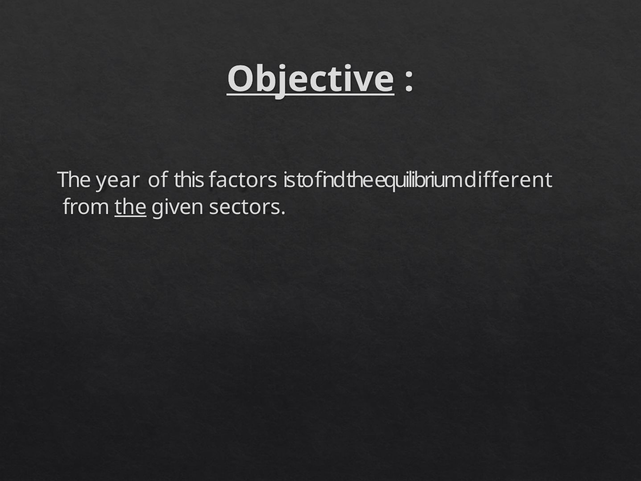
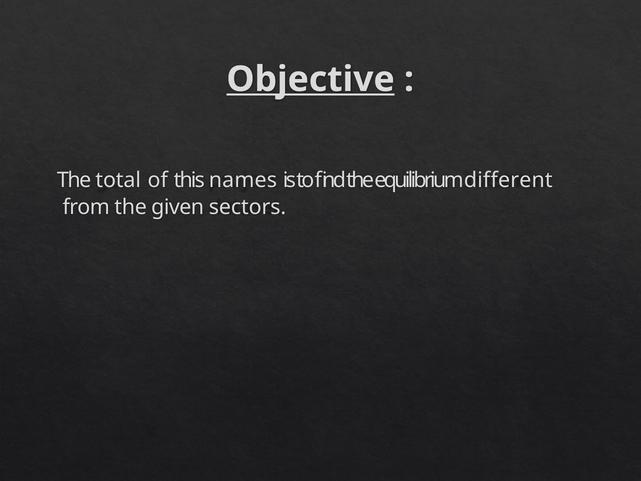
year: year -> total
factors: factors -> names
the at (131, 207) underline: present -> none
